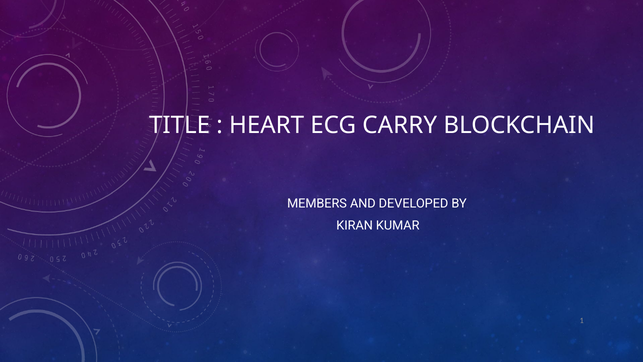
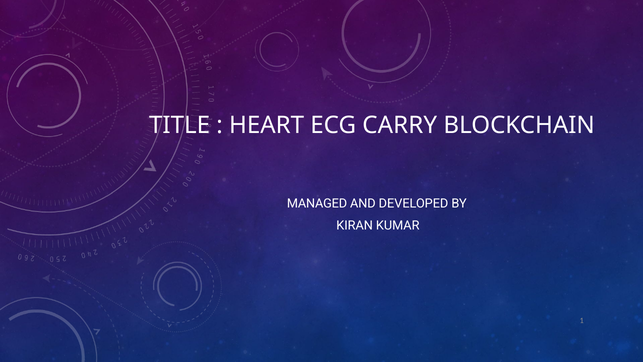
MEMBERS: MEMBERS -> MANAGED
